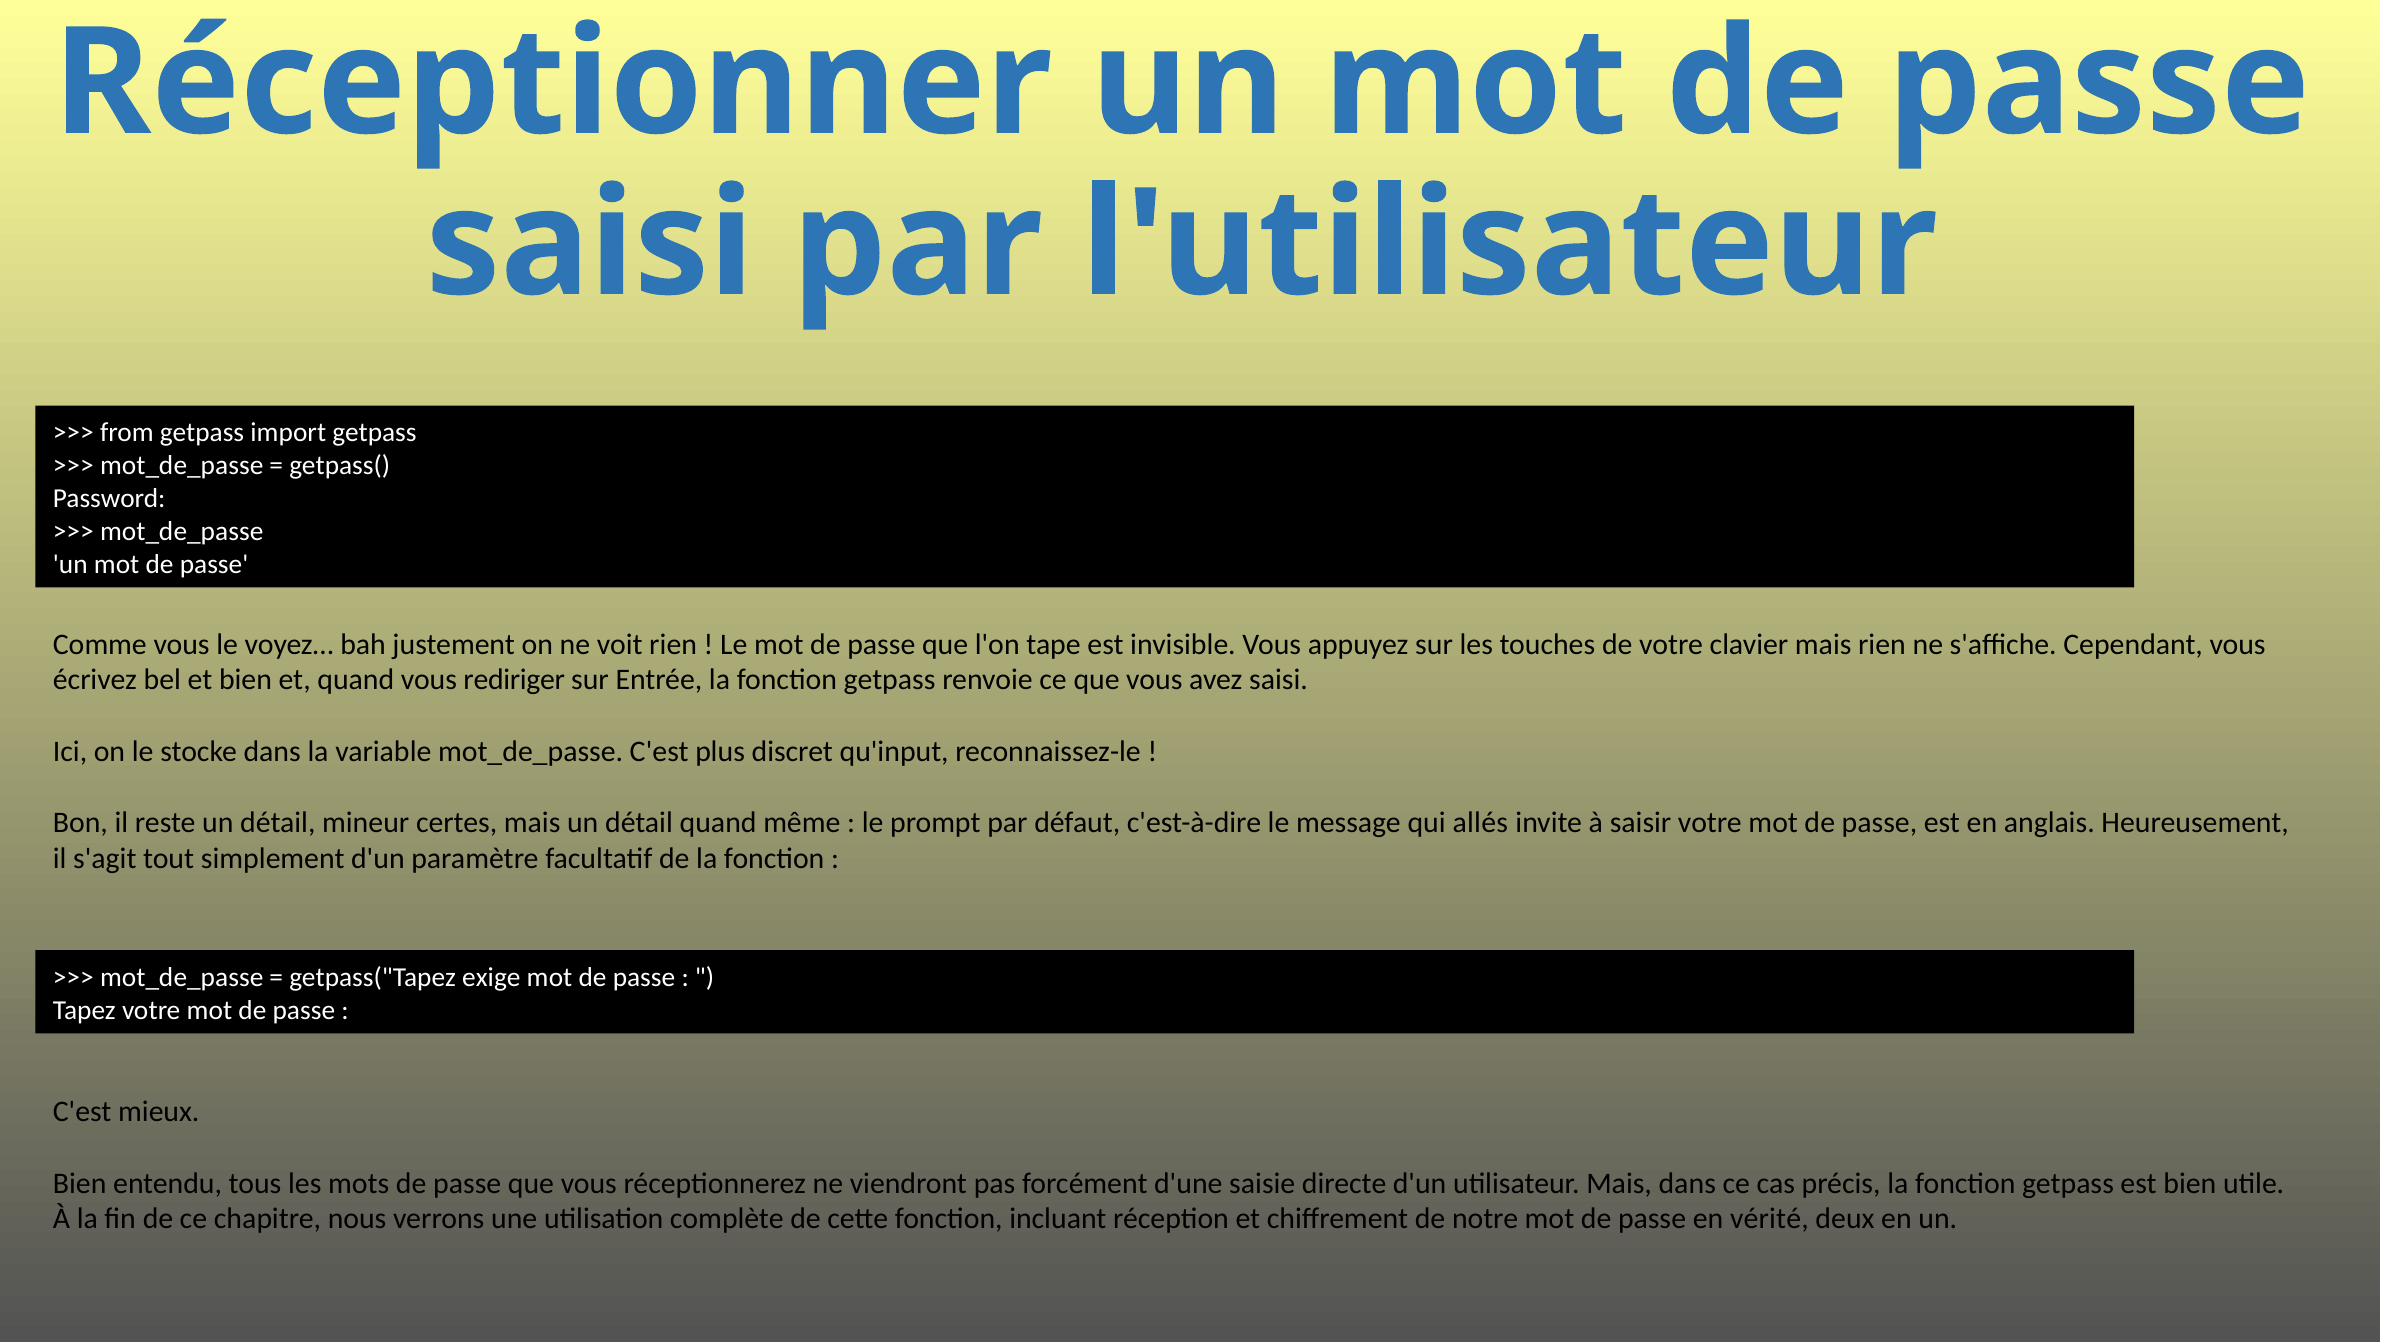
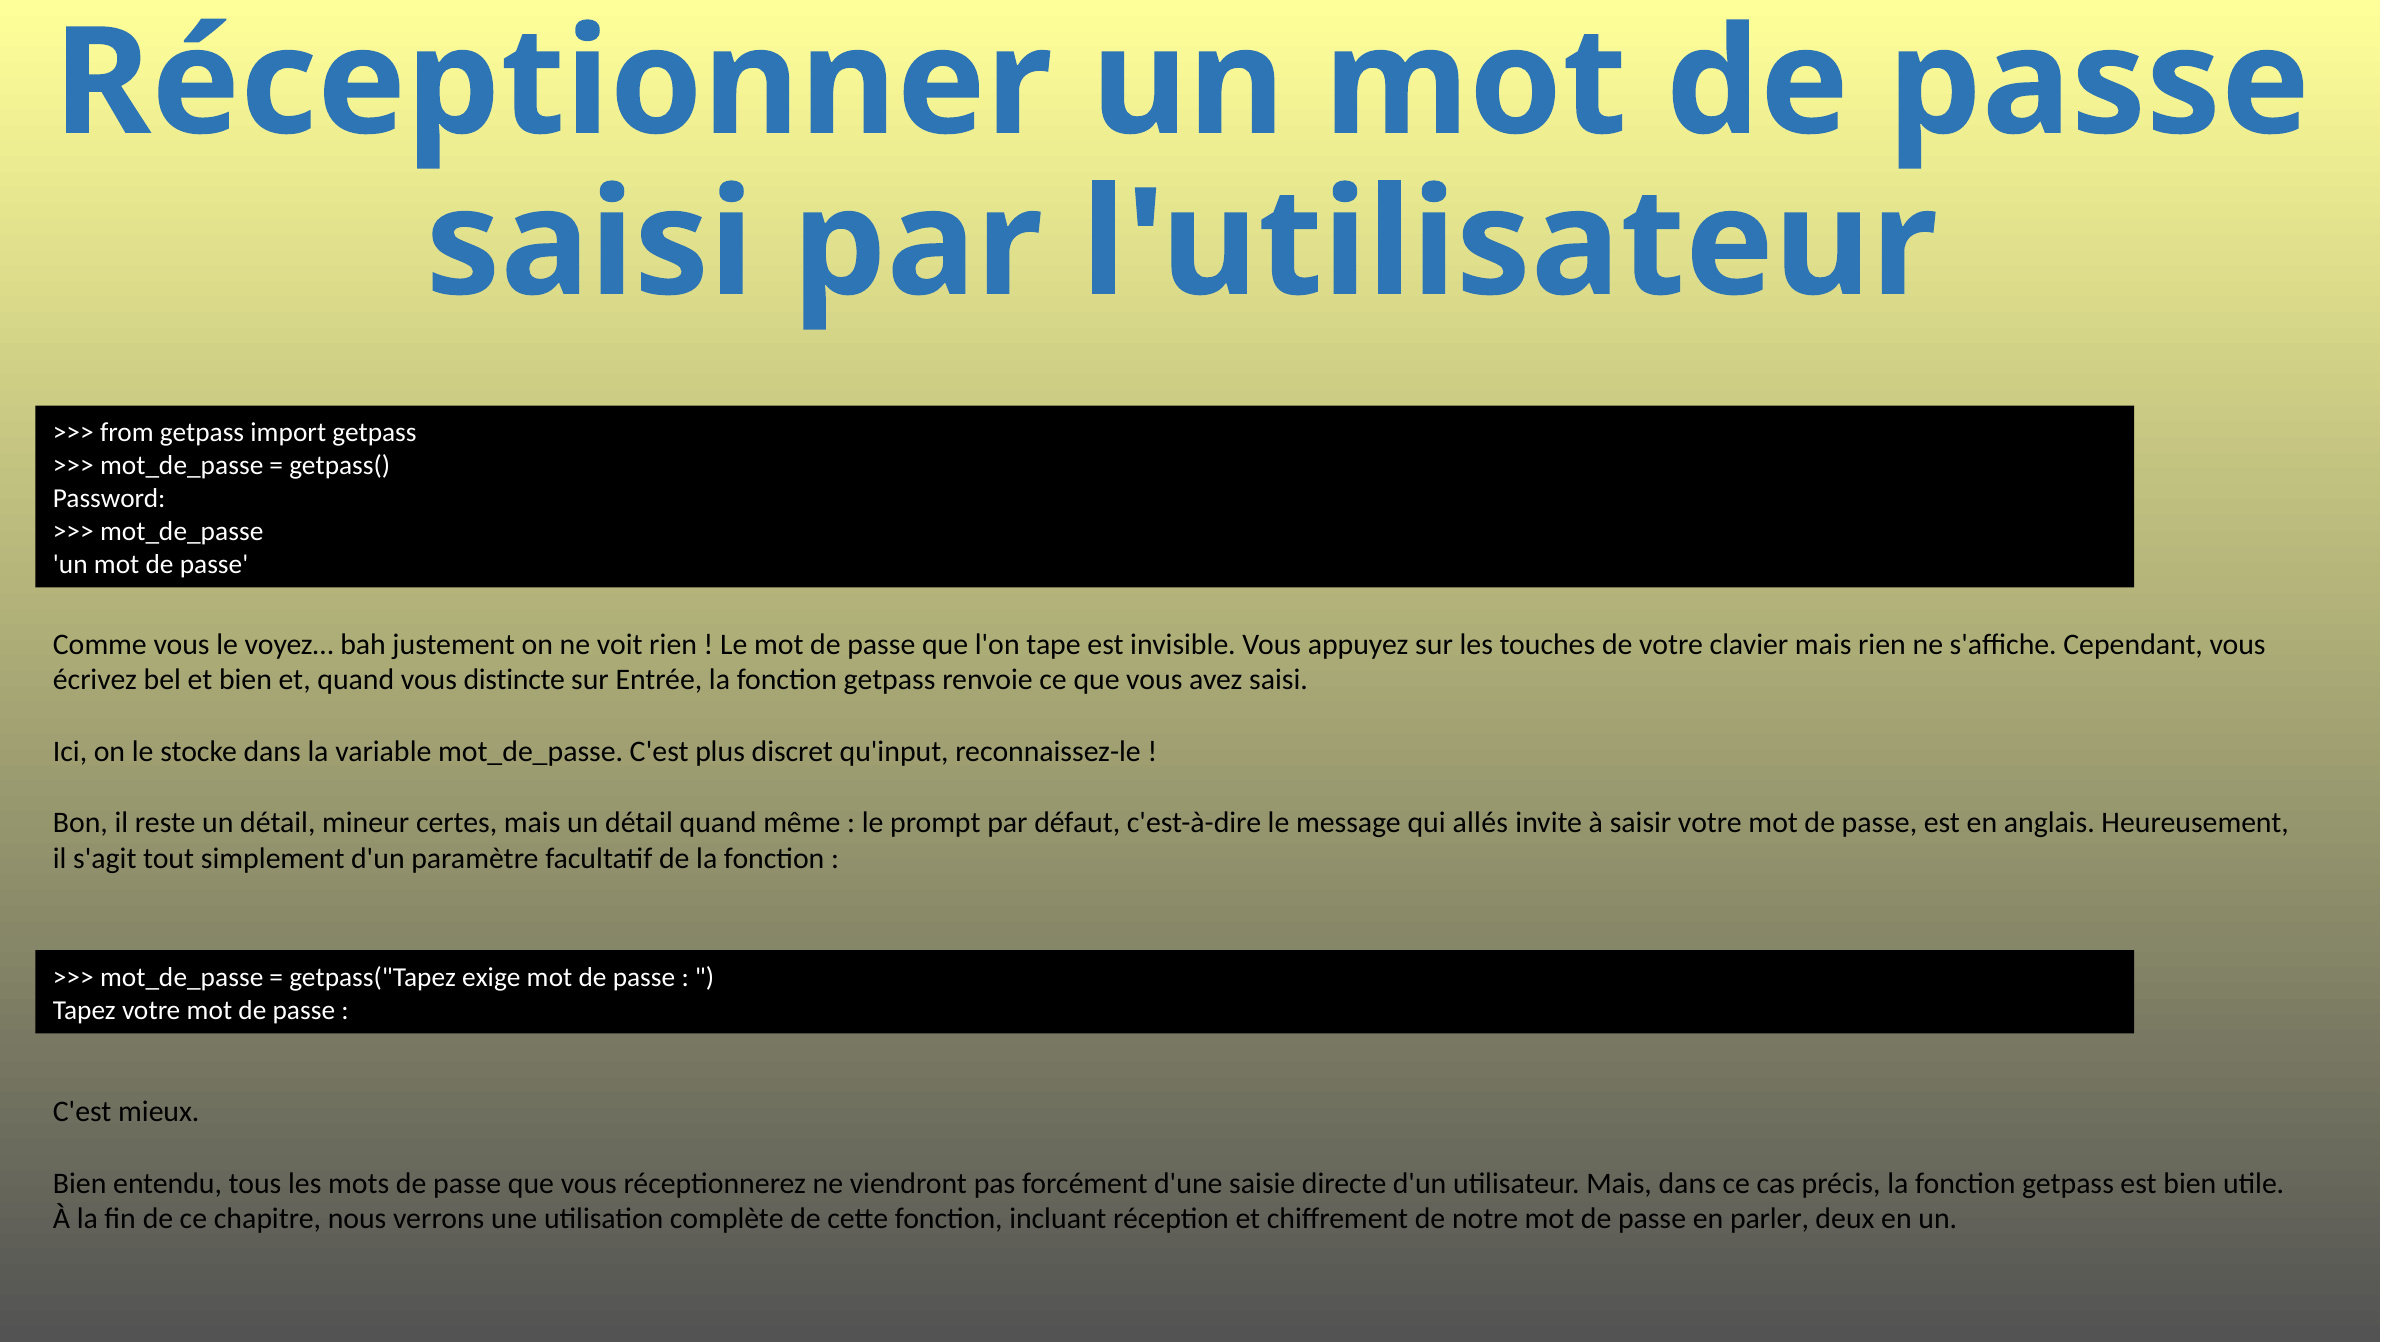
rediriger: rediriger -> distincte
vérité: vérité -> parler
